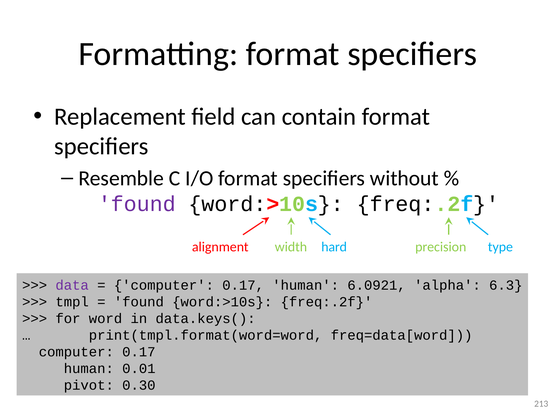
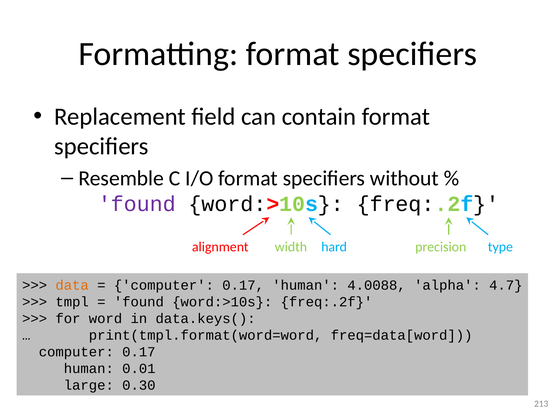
data colour: purple -> orange
6.0921: 6.0921 -> 4.0088
6.3: 6.3 -> 4.7
pivot: pivot -> large
